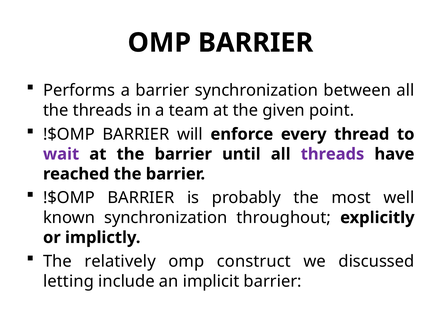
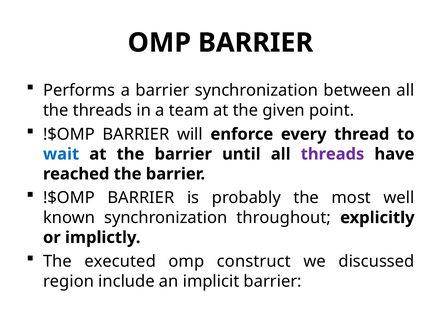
wait colour: purple -> blue
relatively: relatively -> executed
letting: letting -> region
